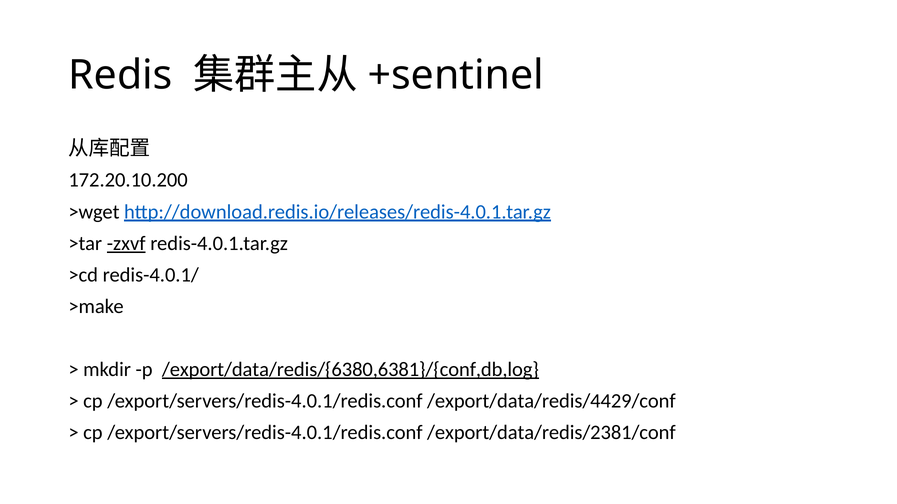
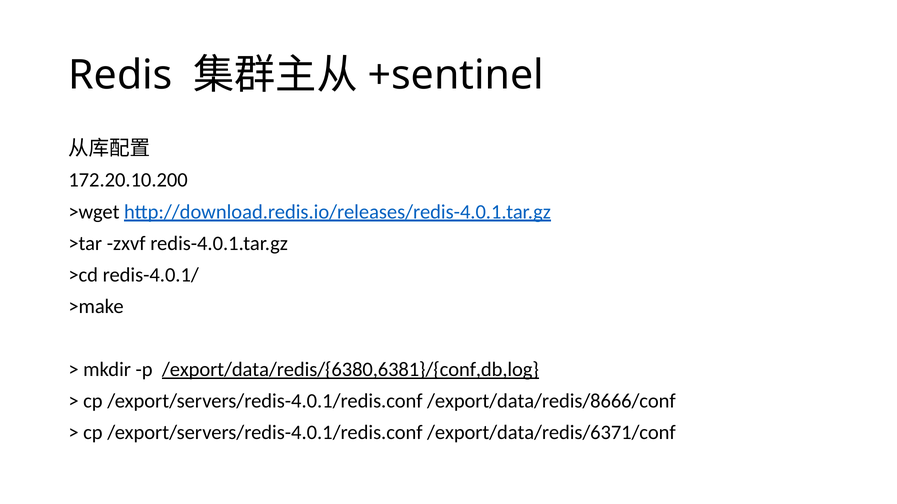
zxvf underline: present -> none
/export/data/redis/4429/conf: /export/data/redis/4429/conf -> /export/data/redis/8666/conf
/export/data/redis/2381/conf: /export/data/redis/2381/conf -> /export/data/redis/6371/conf
